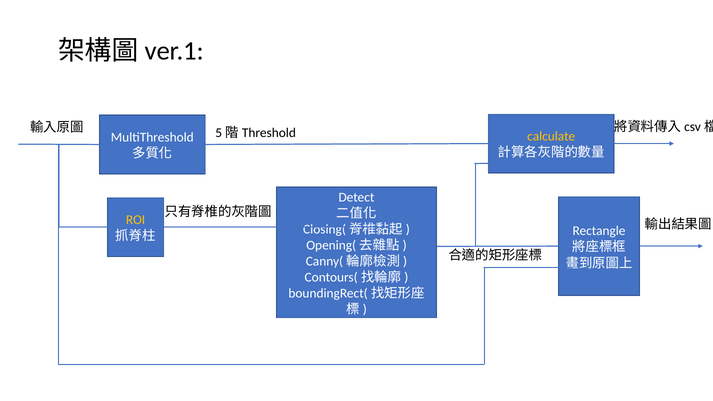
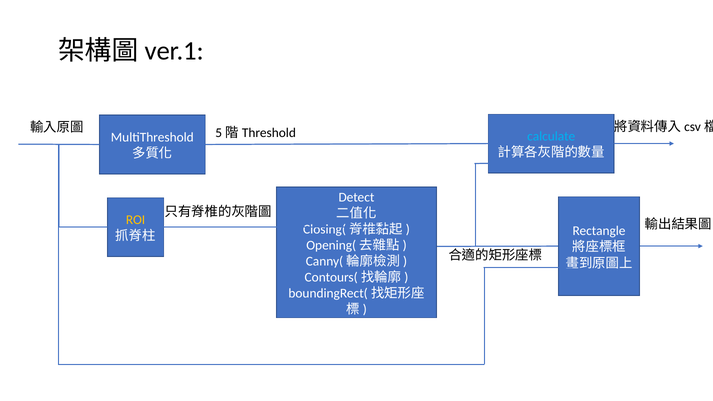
calculate colour: yellow -> light blue
